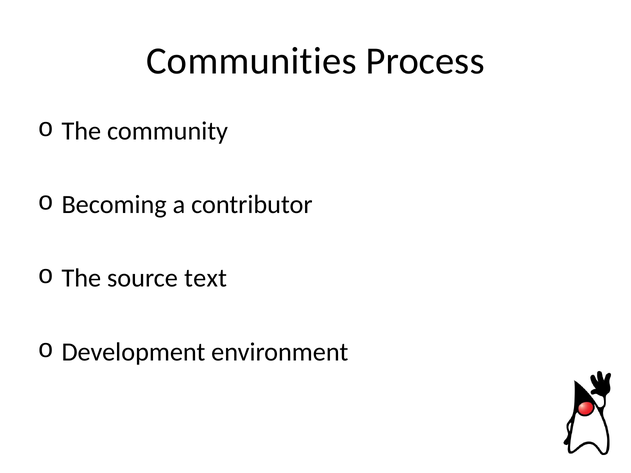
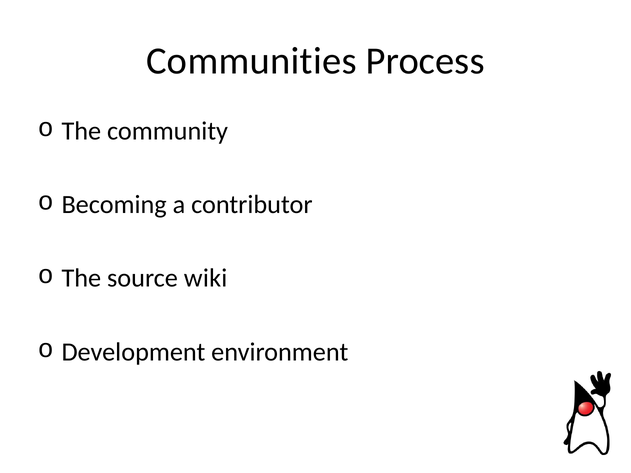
text: text -> wiki
